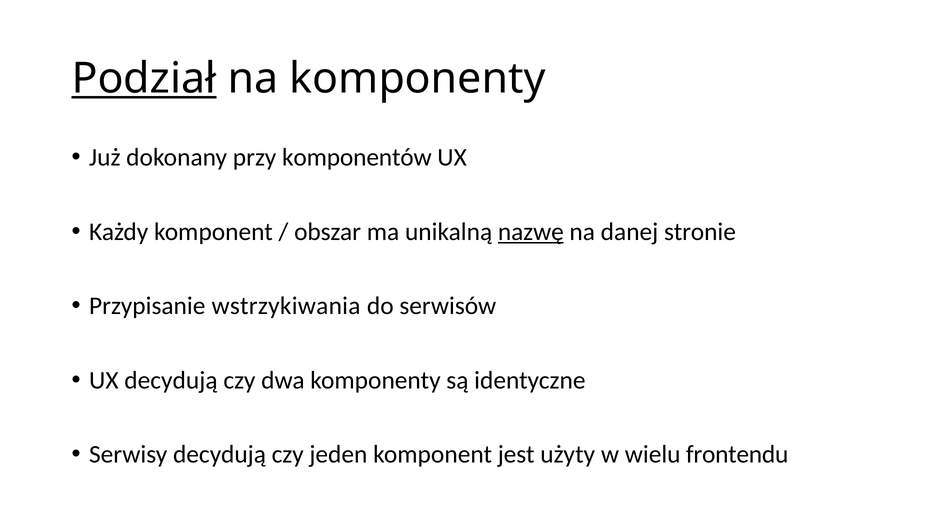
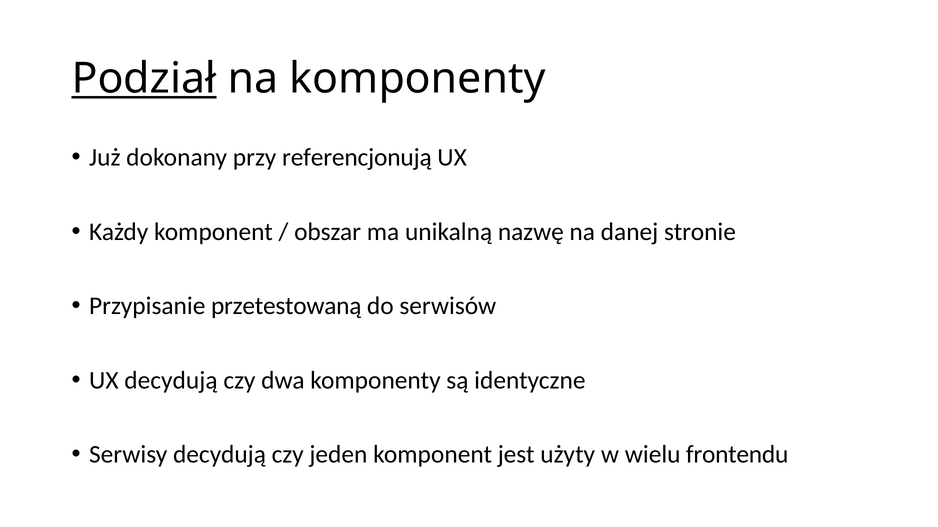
komponentów: komponentów -> referencjonują
nazwę underline: present -> none
wstrzykiwania: wstrzykiwania -> przetestowaną
